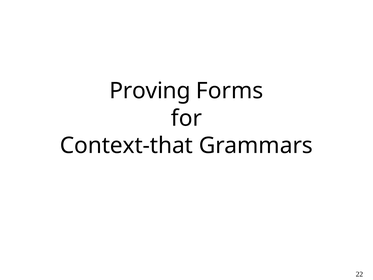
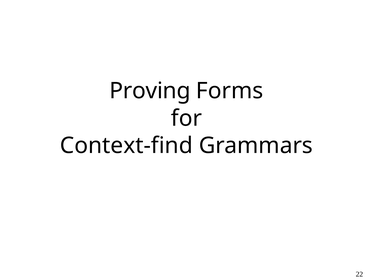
Context-that: Context-that -> Context-find
